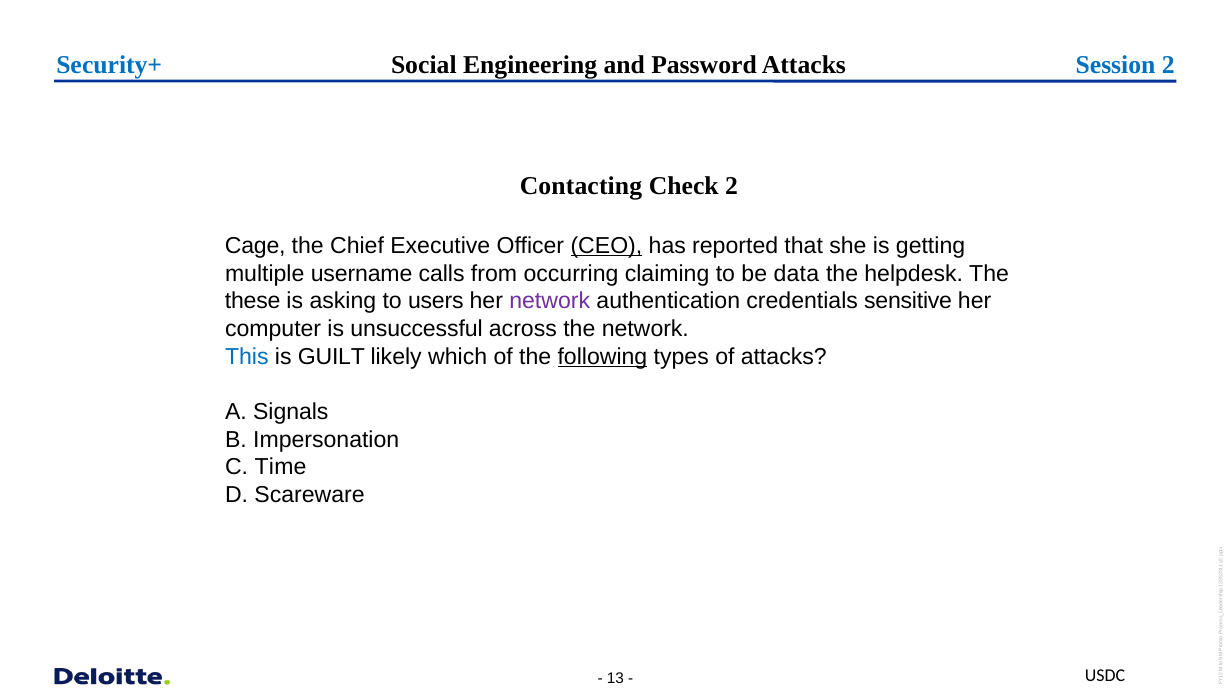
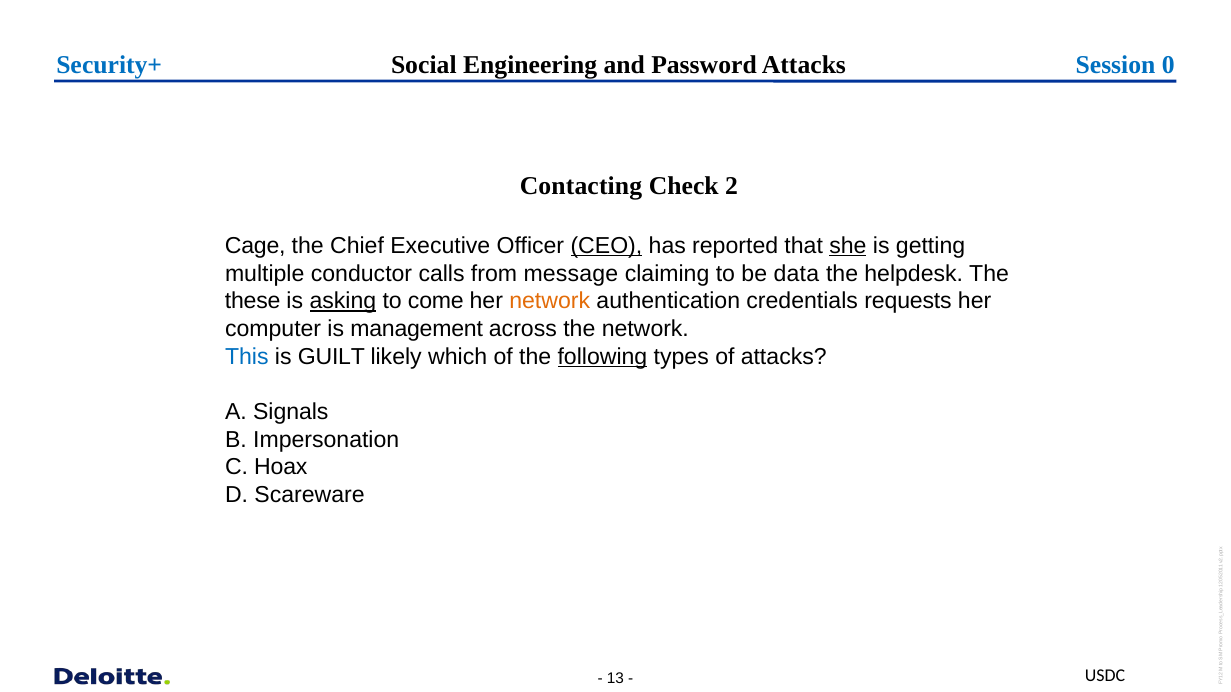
Session 2: 2 -> 0
she underline: none -> present
username: username -> conductor
occurring: occurring -> message
asking underline: none -> present
users: users -> come
network at (550, 301) colour: purple -> orange
sensitive: sensitive -> requests
unsuccessful: unsuccessful -> management
Time: Time -> Hoax
